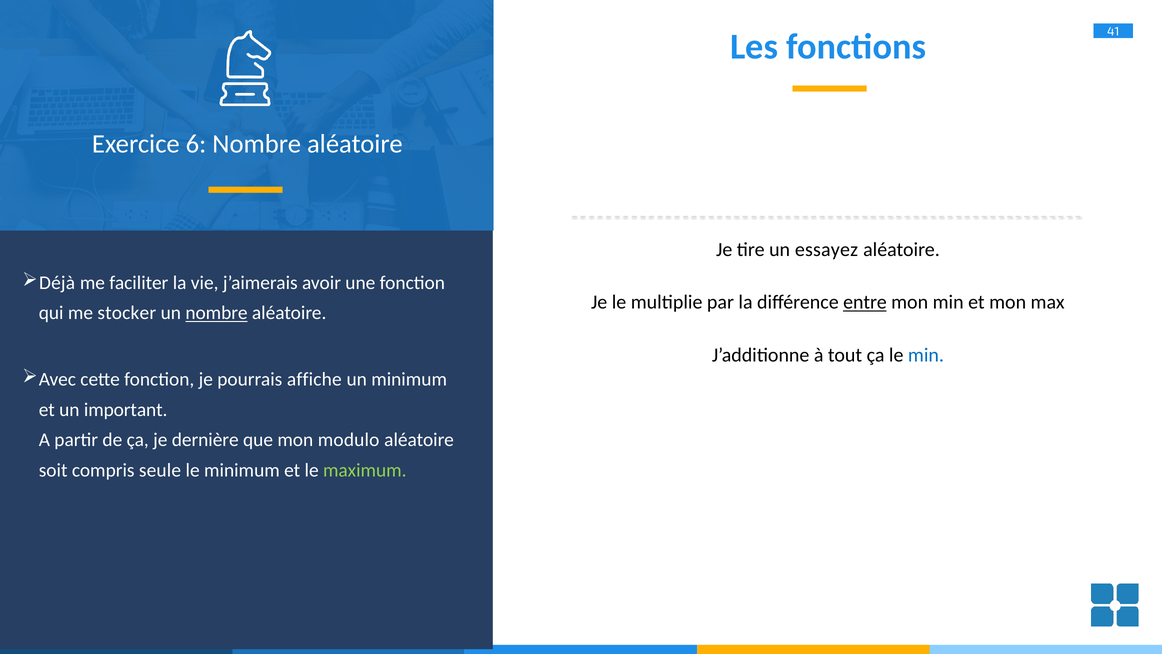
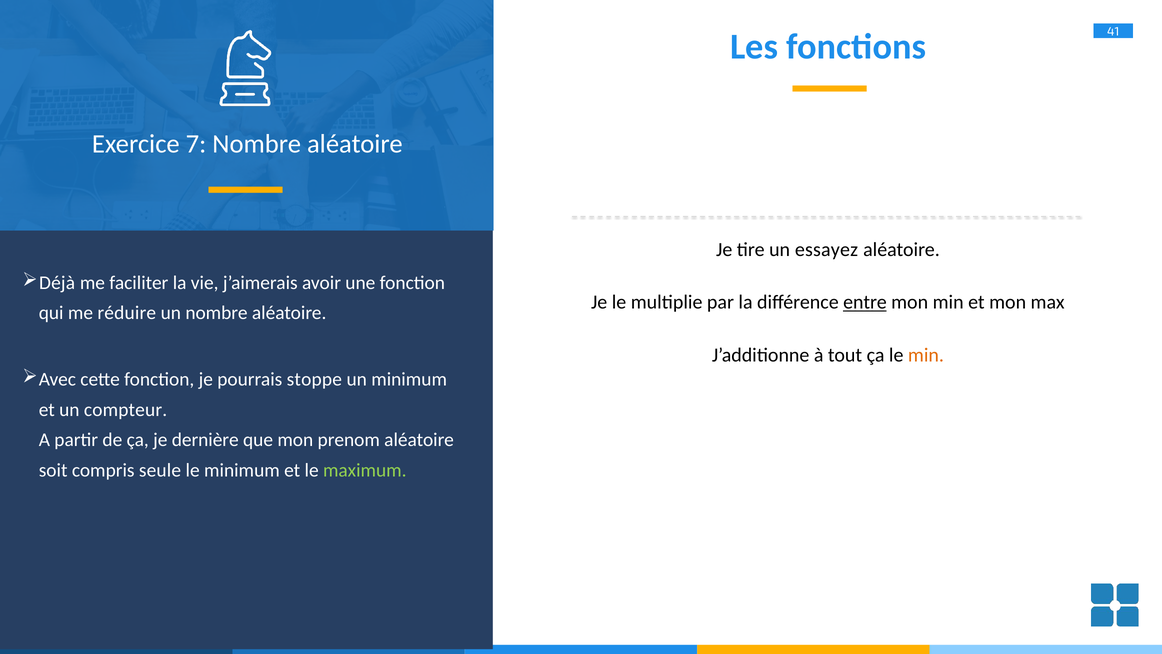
6: 6 -> 7
stocker: stocker -> réduire
nombre at (217, 313) underline: present -> none
min at (926, 355) colour: blue -> orange
affiche: affiche -> stoppe
important: important -> compteur
modulo: modulo -> prenom
